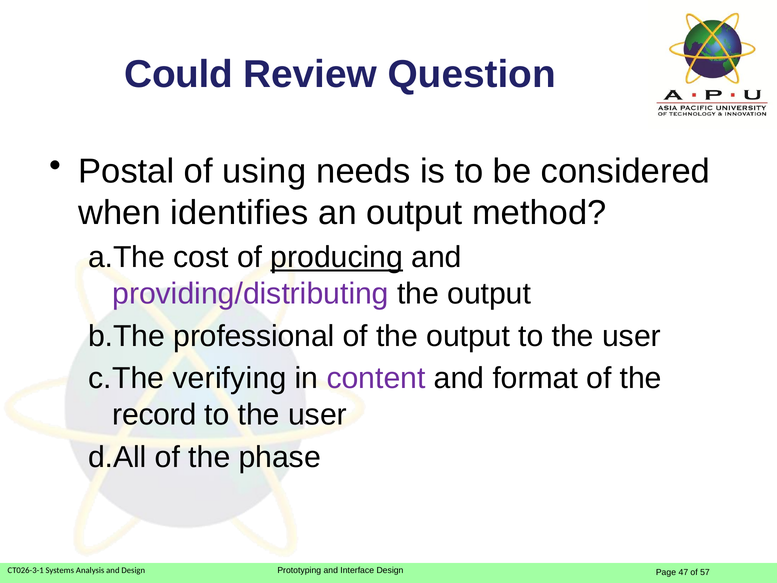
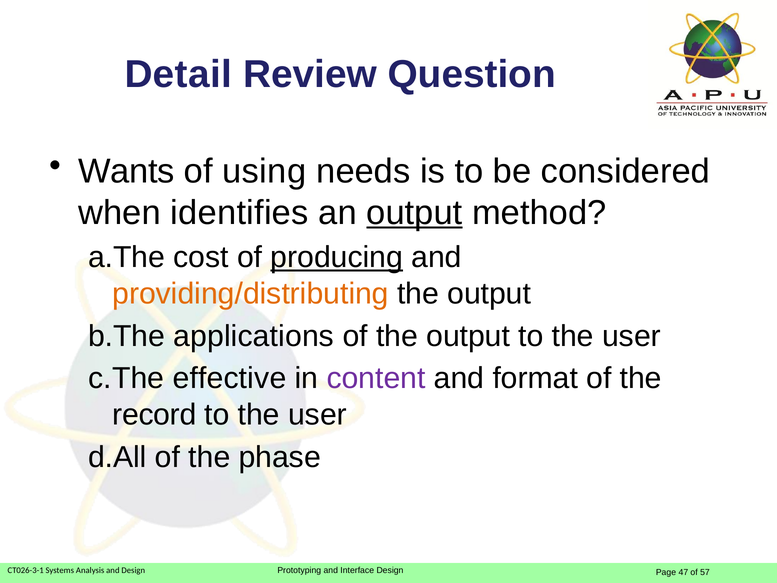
Could: Could -> Detail
Postal: Postal -> Wants
output at (414, 213) underline: none -> present
providing/distributing colour: purple -> orange
professional: professional -> applications
verifying: verifying -> effective
